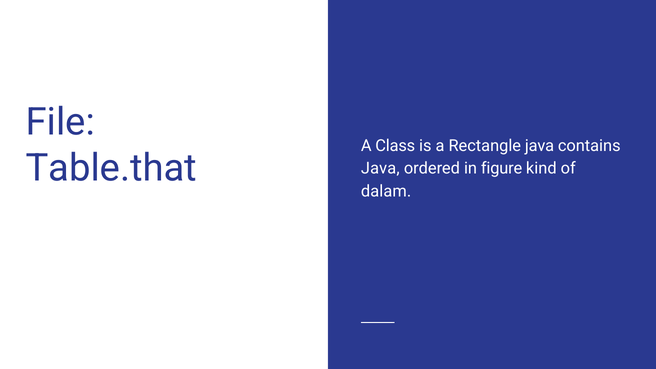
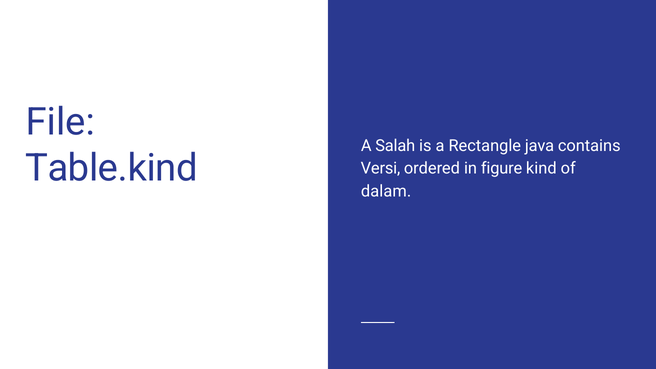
Class: Class -> Salah
Table.that: Table.that -> Table.kind
Java at (380, 169): Java -> Versi
